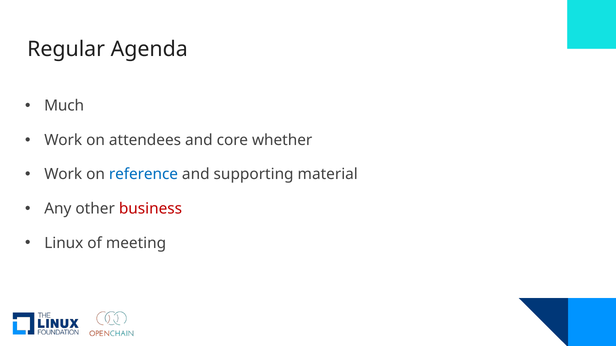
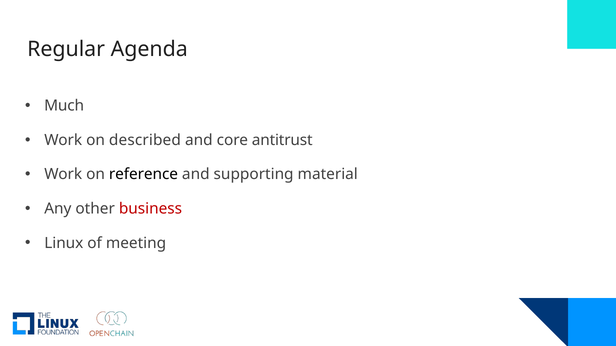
attendees: attendees -> described
whether: whether -> antitrust
reference colour: blue -> black
